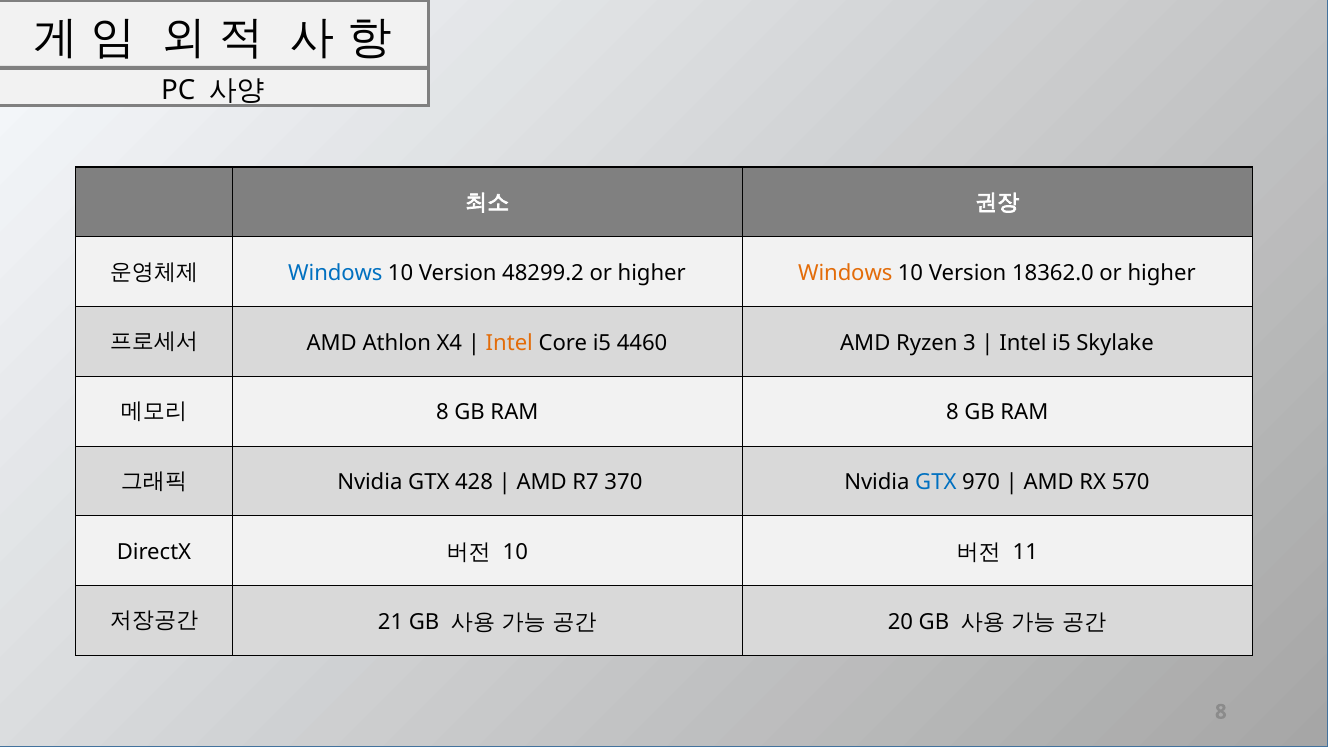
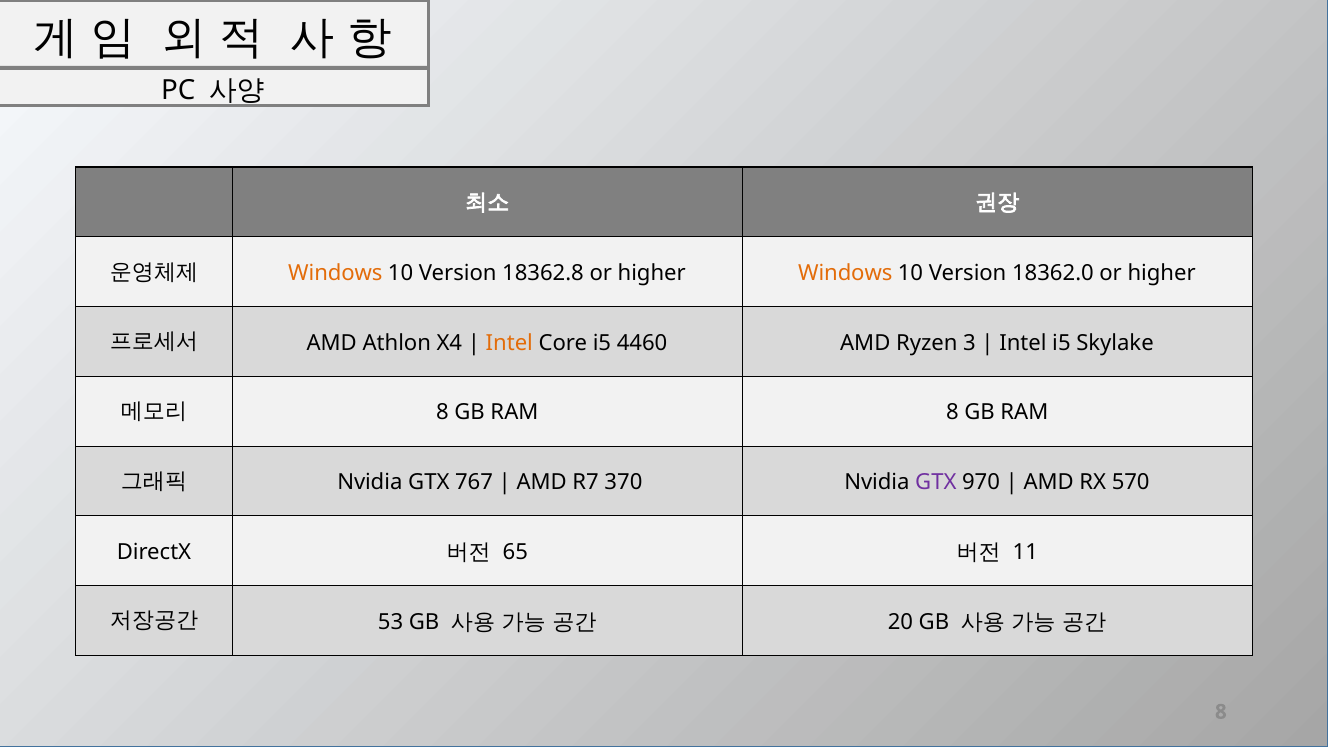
Windows at (335, 273) colour: blue -> orange
48299.2: 48299.2 -> 18362.8
428: 428 -> 767
GTX at (936, 482) colour: blue -> purple
10 at (515, 552): 10 -> 65
21: 21 -> 53
